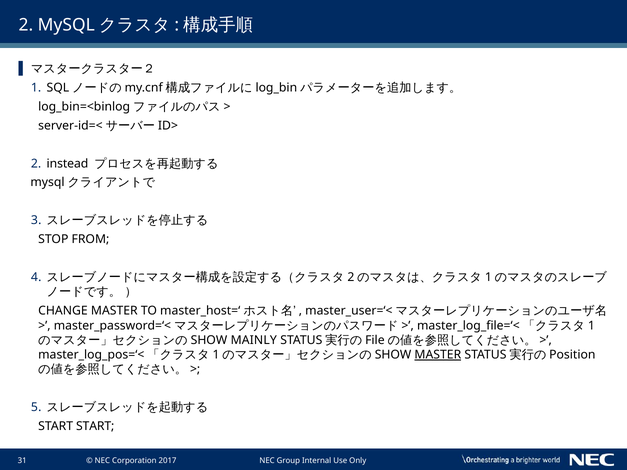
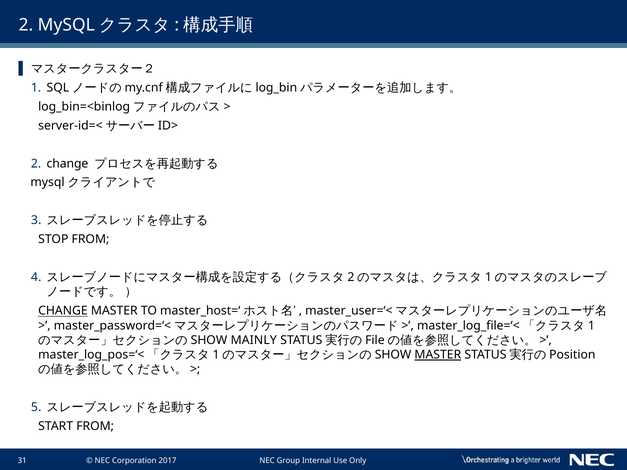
2 instead: instead -> change
CHANGE at (63, 311) underline: none -> present
START START: START -> FROM
